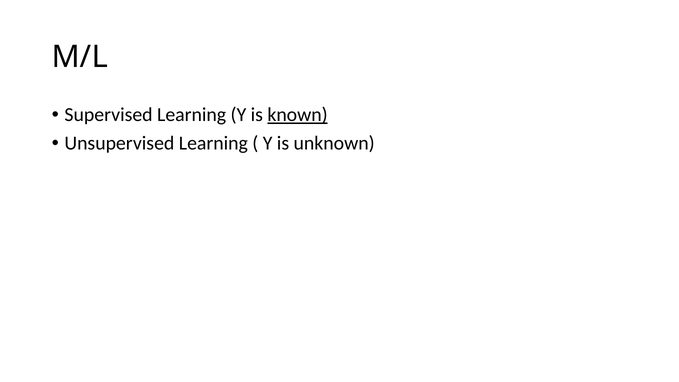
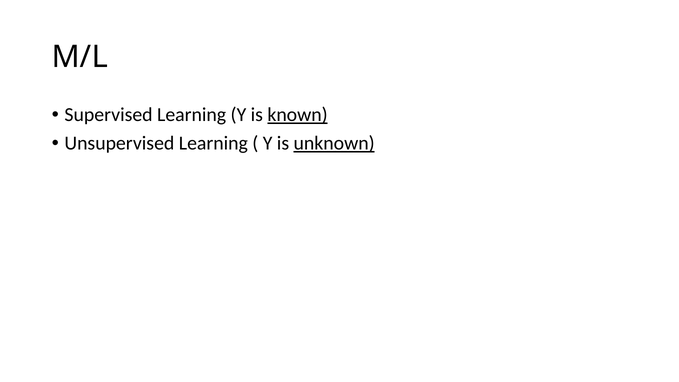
unknown underline: none -> present
